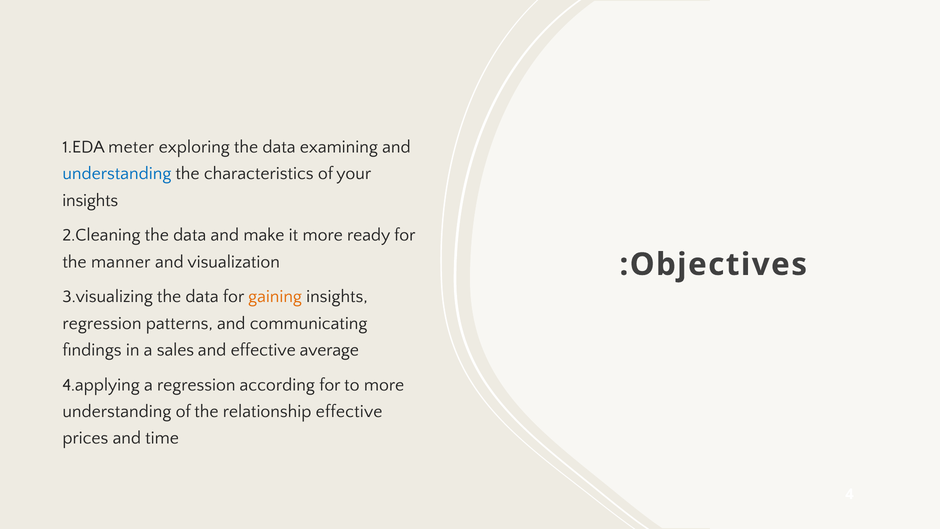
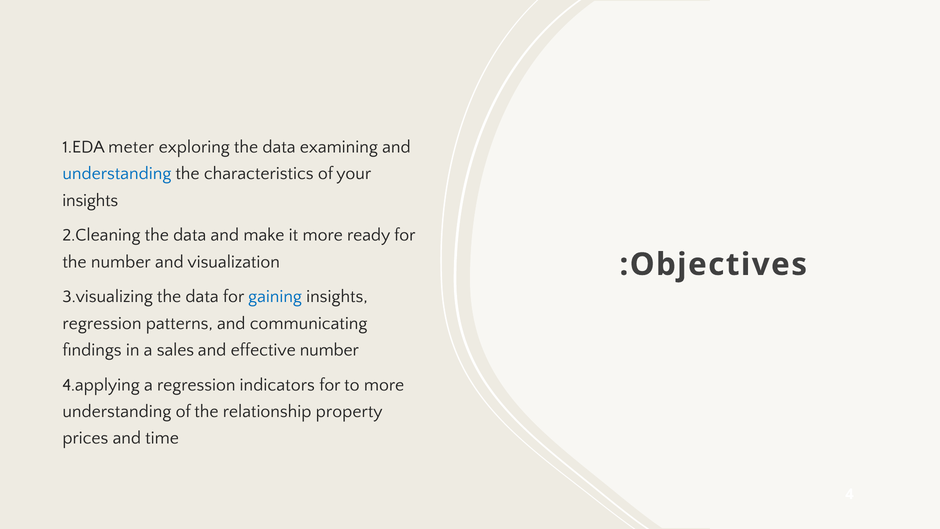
the manner: manner -> number
gaining colour: orange -> blue
effective average: average -> number
according: according -> indicators
relationship effective: effective -> property
